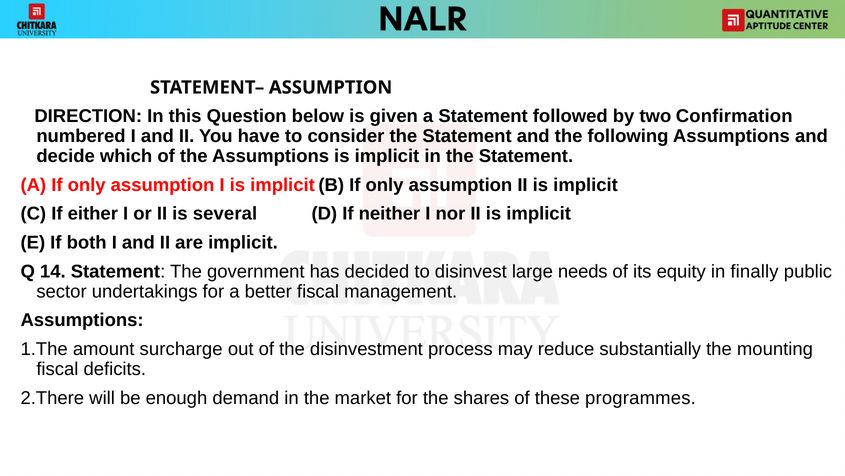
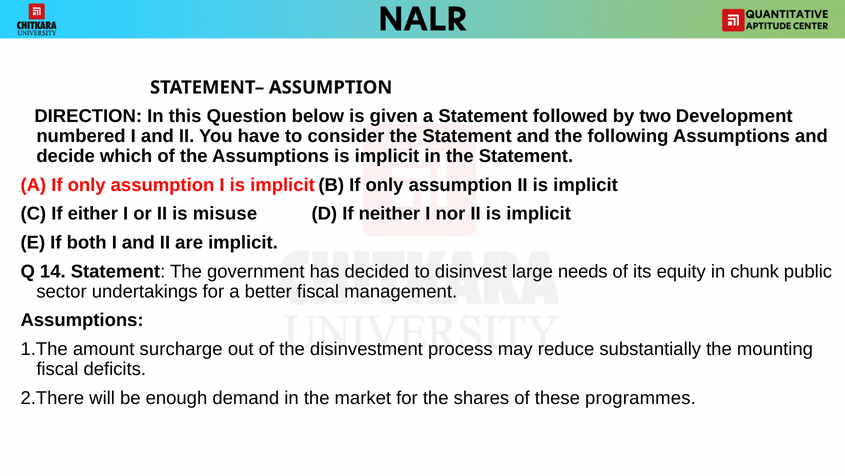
Confirmation: Confirmation -> Development
several: several -> misuse
finally: finally -> chunk
